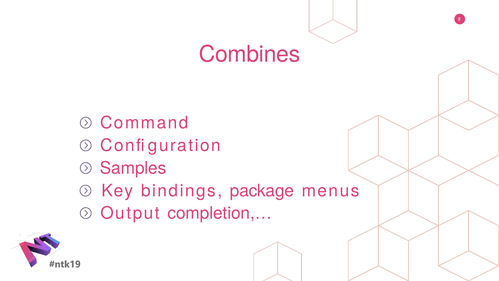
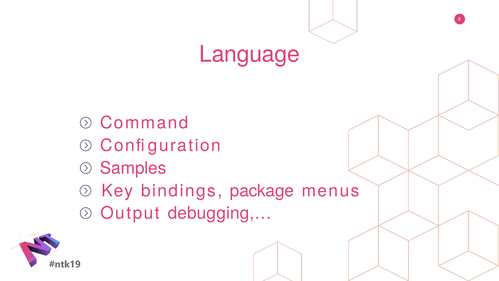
Combines: Combines -> Language
completion,…: completion,… -> debugging,…
